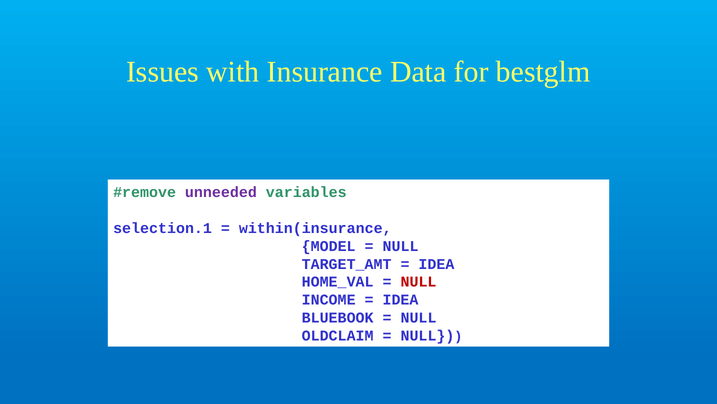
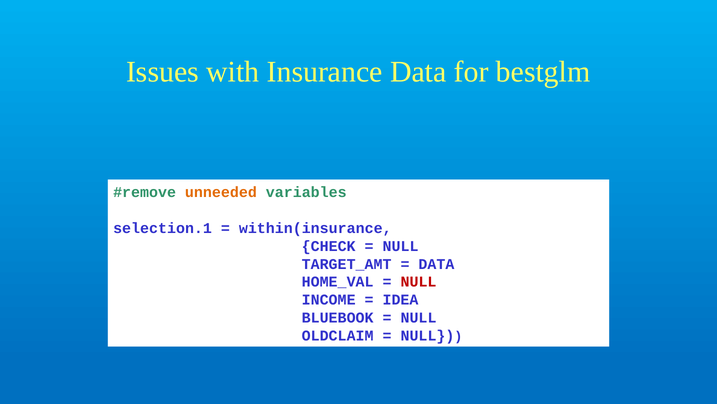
unneeded colour: purple -> orange
MODEL: MODEL -> CHECK
IDEA at (436, 264): IDEA -> DATA
